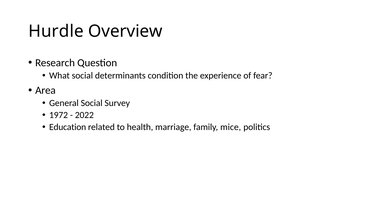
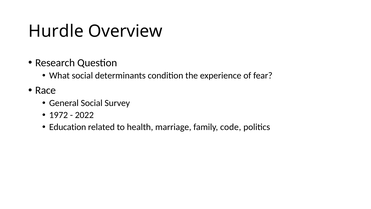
Area: Area -> Race
mice: mice -> code
